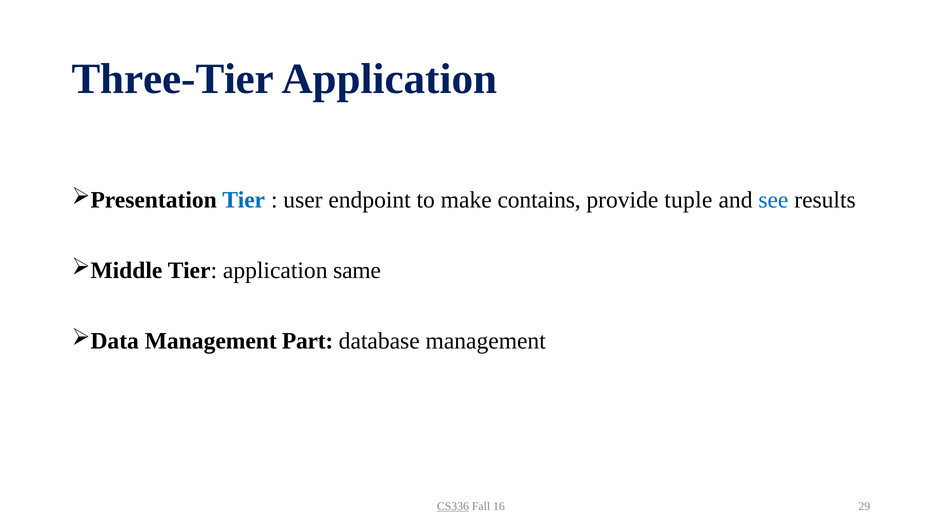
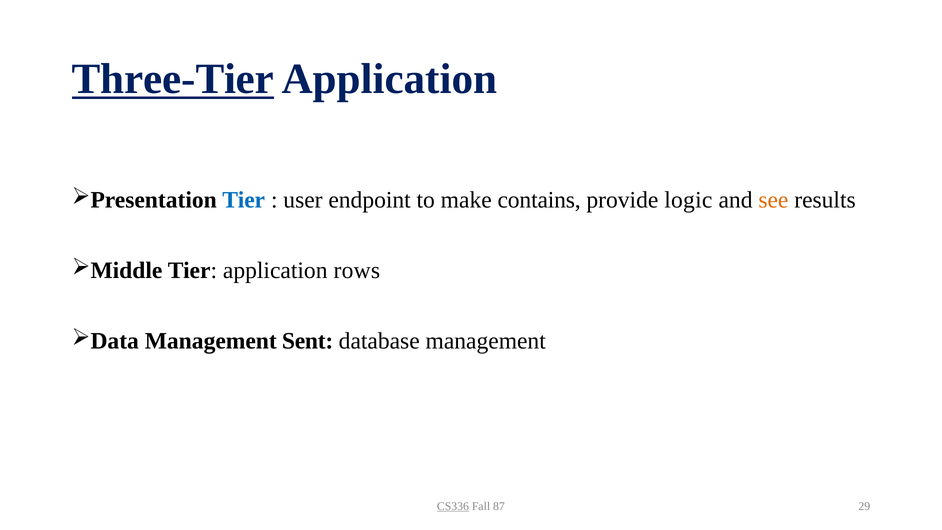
Three-Tier underline: none -> present
tuple: tuple -> logic
see colour: blue -> orange
same: same -> rows
Part: Part -> Sent
16: 16 -> 87
